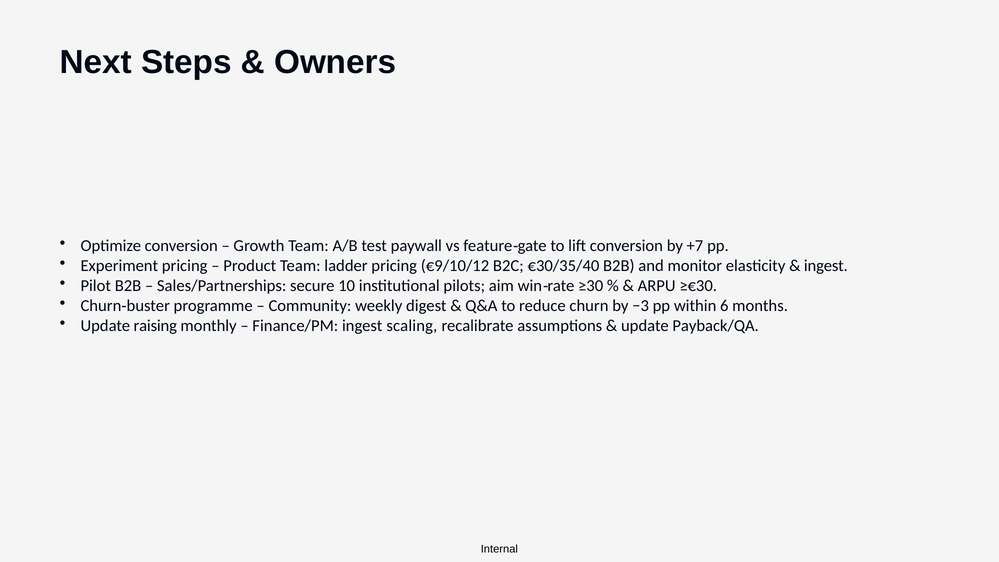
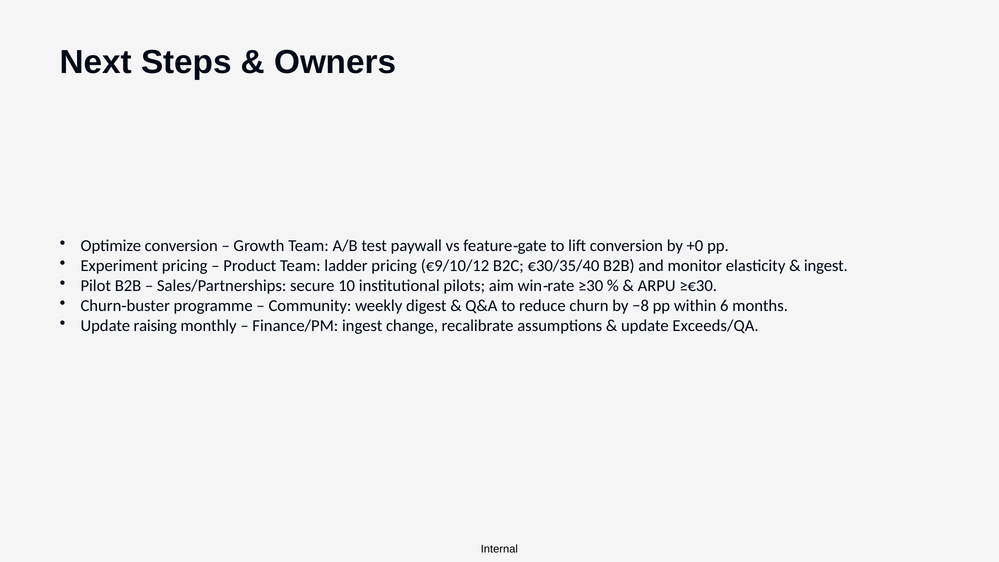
+7: +7 -> +0
−3: −3 -> −8
scaling: scaling -> change
Payback/QA: Payback/QA -> Exceeds/QA
